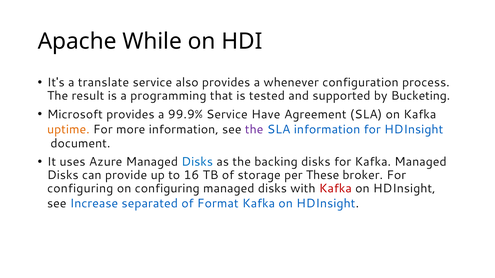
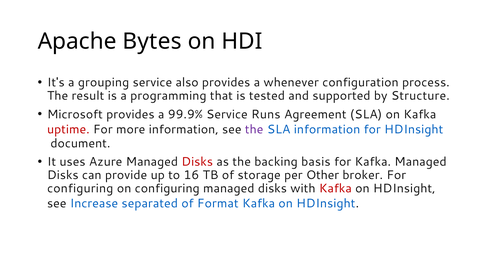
While: While -> Bytes
translate: translate -> grouping
Bucketing: Bucketing -> Structure
Have: Have -> Runs
uptime colour: orange -> red
Disks at (197, 162) colour: blue -> red
backing disks: disks -> basis
These: These -> Other
